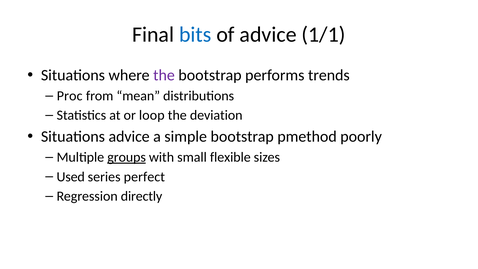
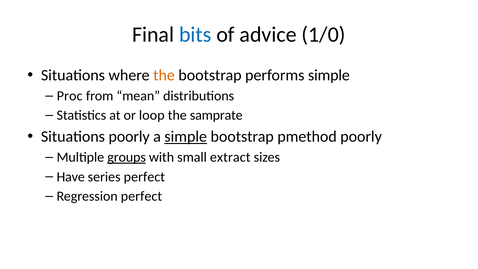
1/1: 1/1 -> 1/0
the at (164, 75) colour: purple -> orange
performs trends: trends -> simple
deviation: deviation -> samprate
Situations advice: advice -> poorly
simple at (186, 137) underline: none -> present
flexible: flexible -> extract
Used: Used -> Have
Regression directly: directly -> perfect
